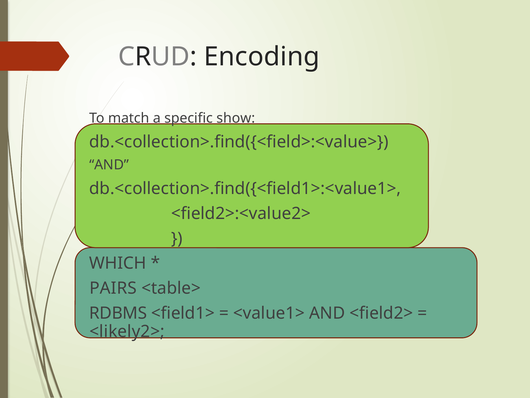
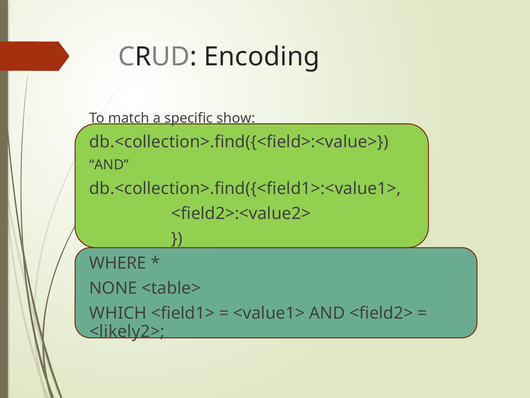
WHICH: WHICH -> WHERE
PAIRS: PAIRS -> NONE
RDBMS: RDBMS -> WHICH
